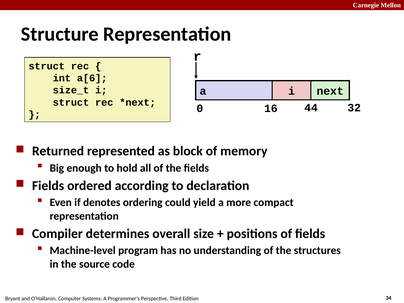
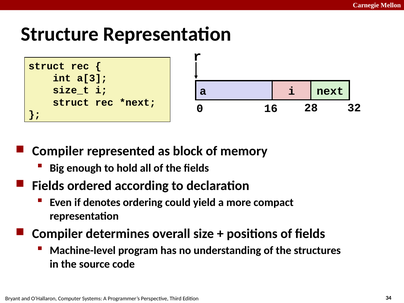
a[6: a[6 -> a[3
44: 44 -> 28
Returned at (58, 151): Returned -> Compiler
